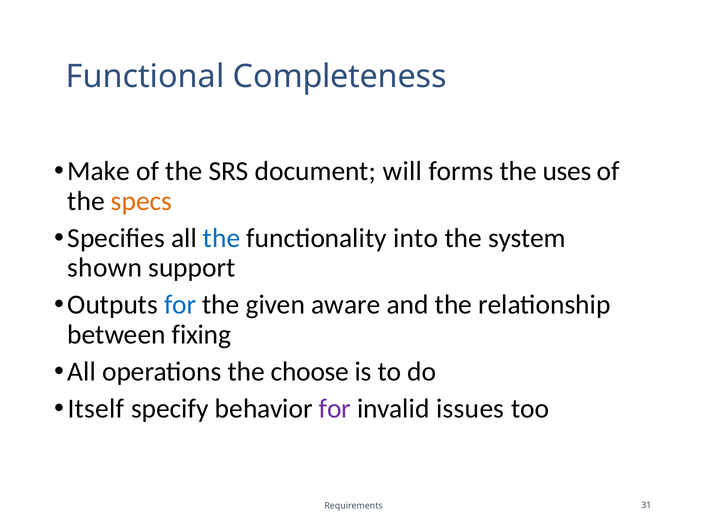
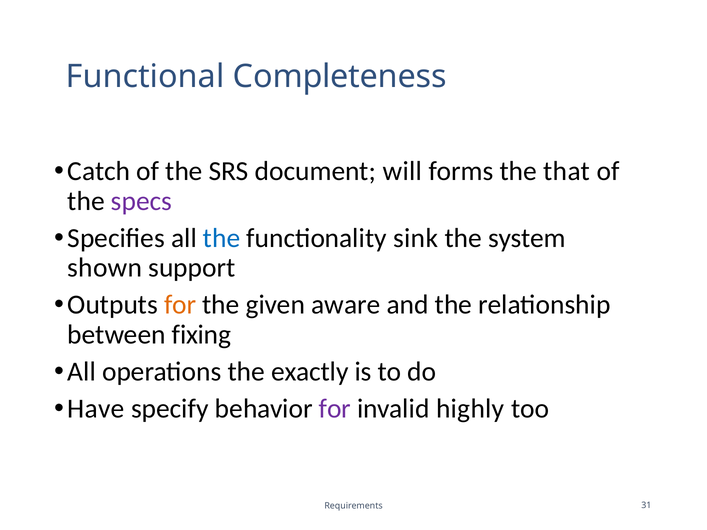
Make: Make -> Catch
uses: uses -> that
specs colour: orange -> purple
into: into -> sink
for at (180, 305) colour: blue -> orange
choose: choose -> exactly
Itself: Itself -> Have
issues: issues -> highly
